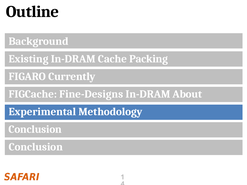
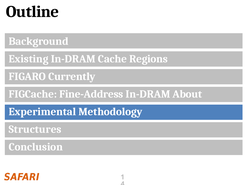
Packing: Packing -> Regions
Fine-Designs: Fine-Designs -> Fine-Address
Conclusion at (35, 130): Conclusion -> Structures
